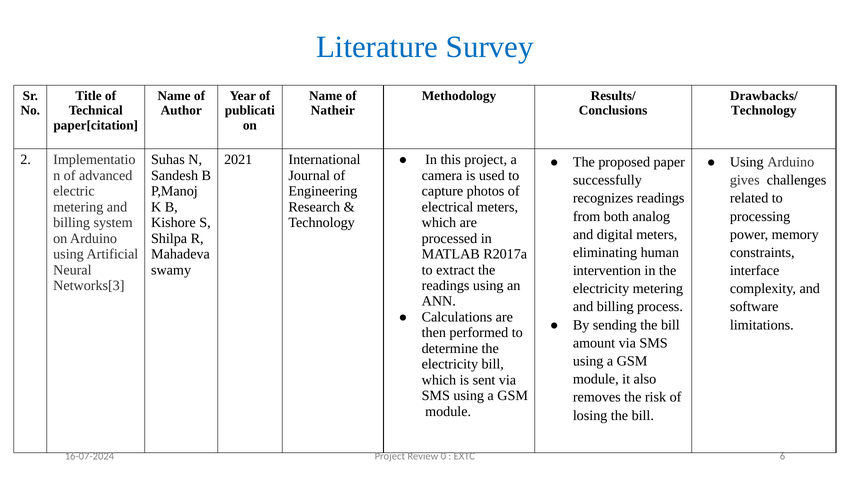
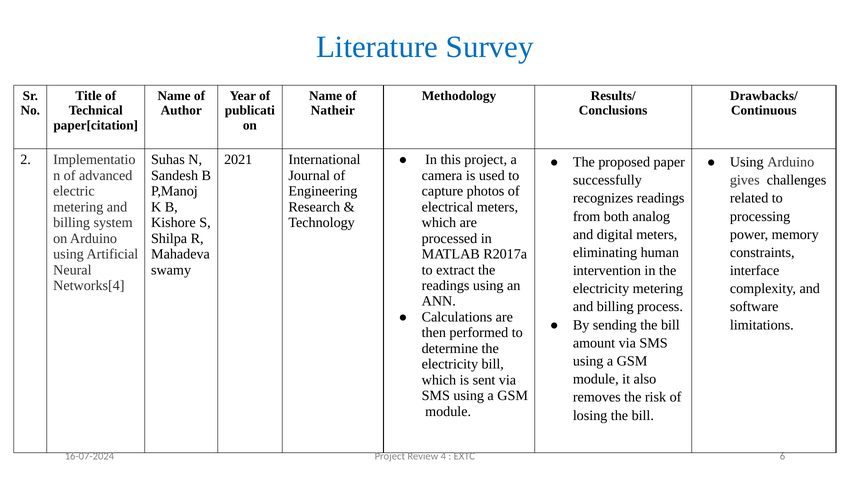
Technology at (764, 111): Technology -> Continuous
Networks[3: Networks[3 -> Networks[4
0: 0 -> 4
